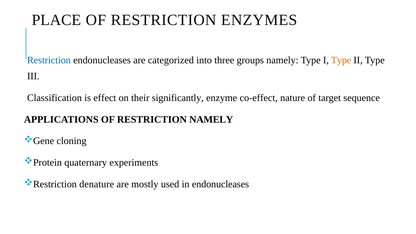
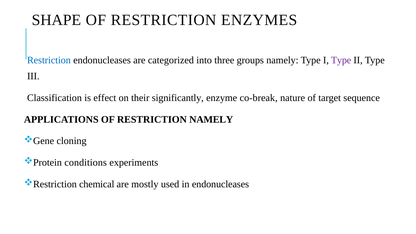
PLACE: PLACE -> SHAPE
Type at (341, 60) colour: orange -> purple
co-effect: co-effect -> co-break
quaternary: quaternary -> conditions
denature: denature -> chemical
